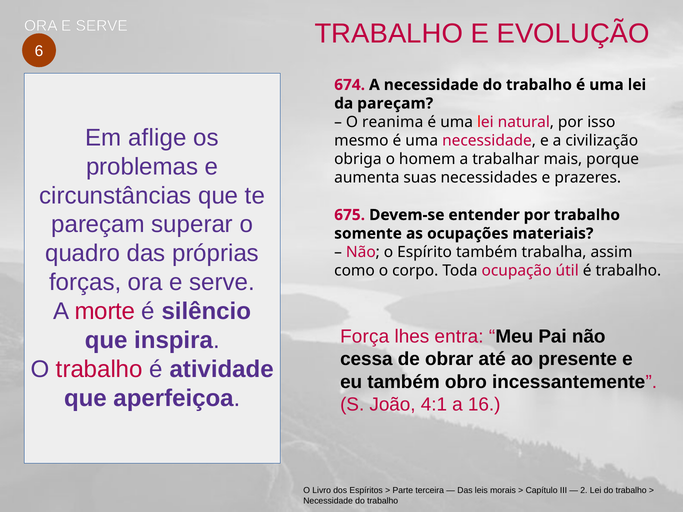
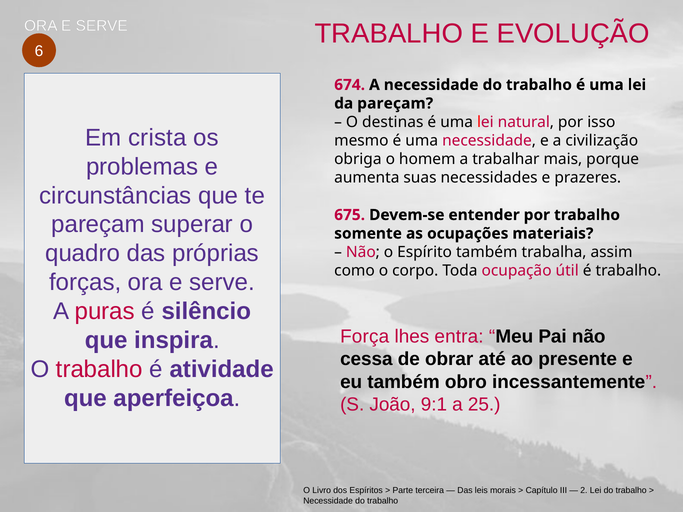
reanima: reanima -> destinas
aflige: aflige -> crista
morte: morte -> puras
4:1: 4:1 -> 9:1
16: 16 -> 25
